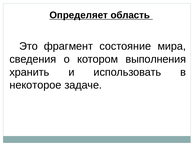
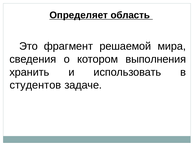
состояние: состояние -> решаемой
некоторое: некоторое -> студентов
